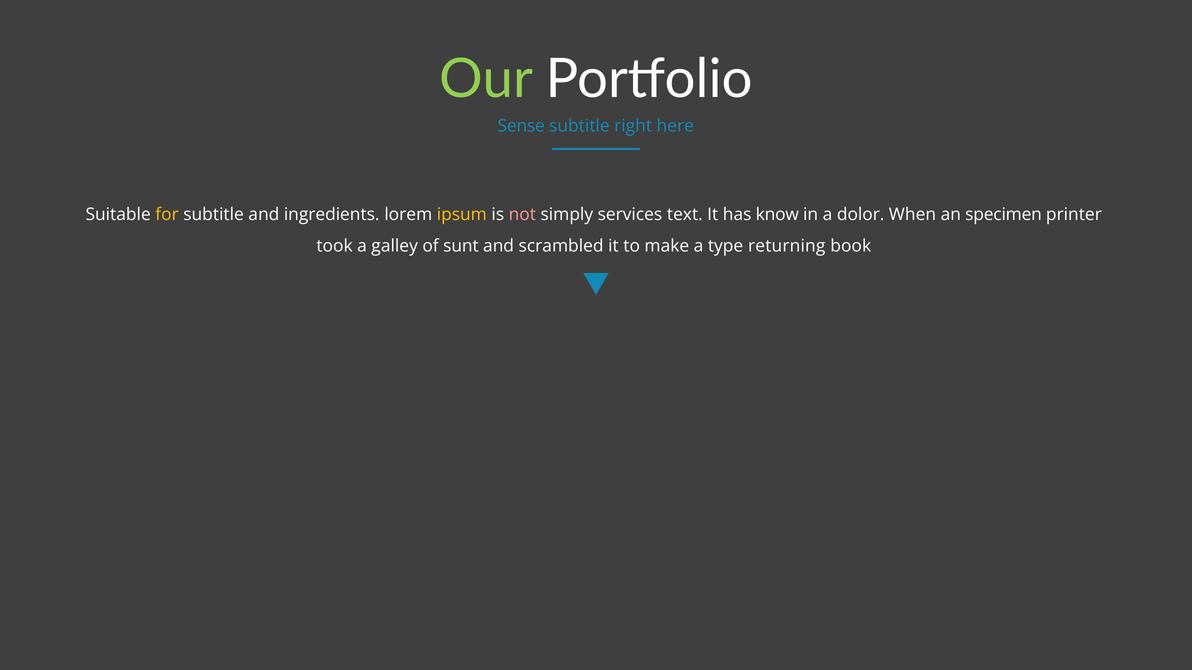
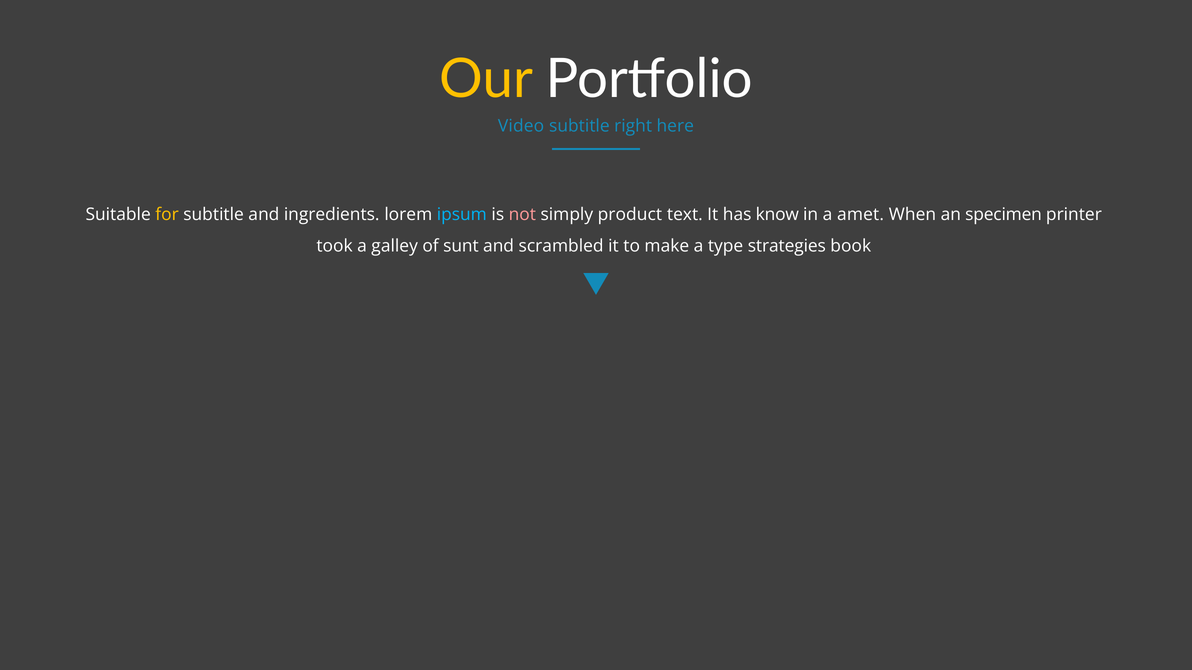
Our colour: light green -> yellow
Sense: Sense -> Video
ipsum colour: yellow -> light blue
services: services -> product
dolor: dolor -> amet
returning: returning -> strategies
